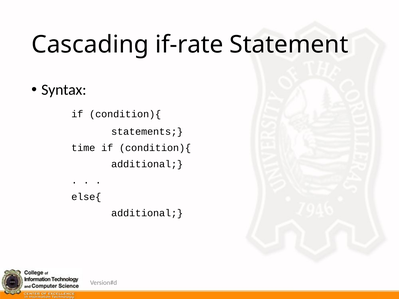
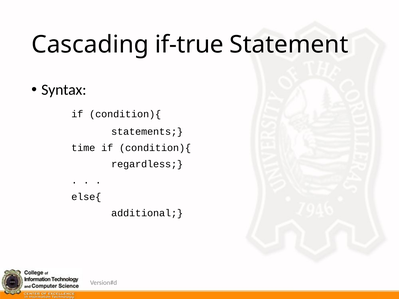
if-rate: if-rate -> if-true
additional at (147, 164): additional -> regardless
